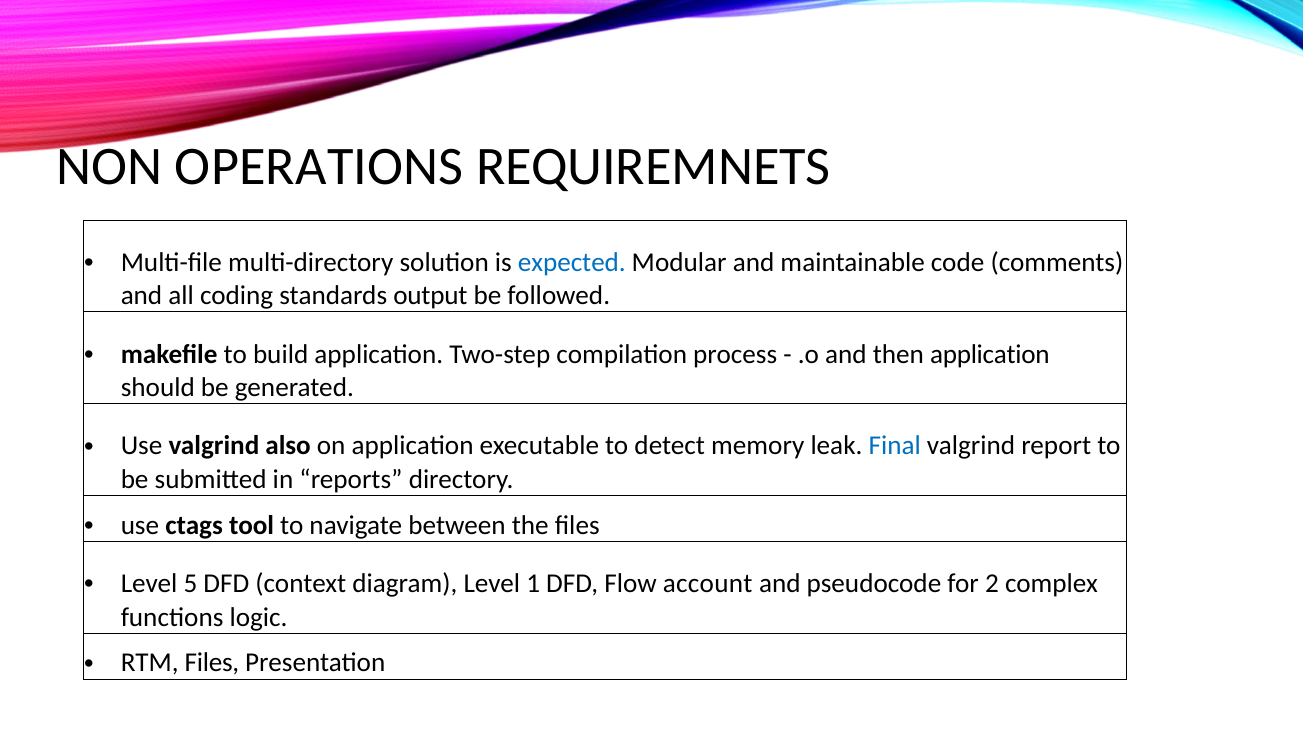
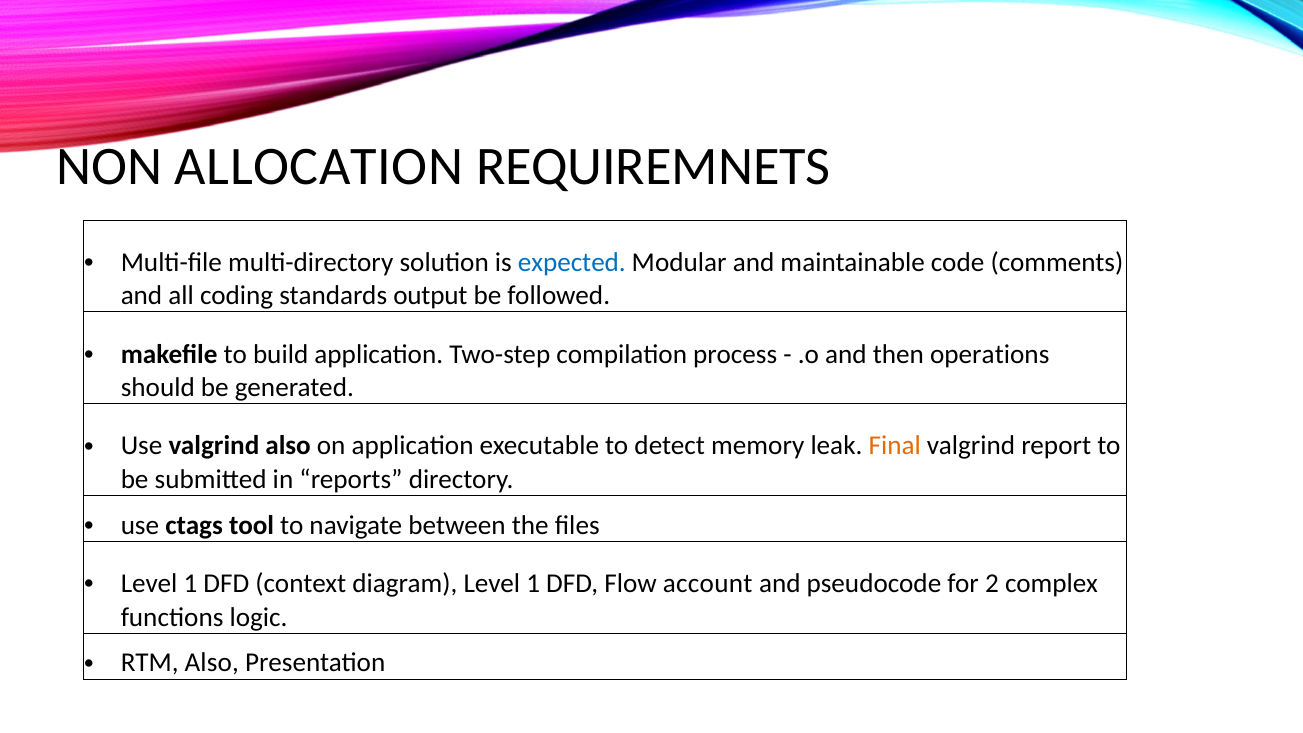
OPERATIONS: OPERATIONS -> ALLOCATION
then application: application -> operations
Final colour: blue -> orange
5 at (190, 584): 5 -> 1
RTM Files: Files -> Also
